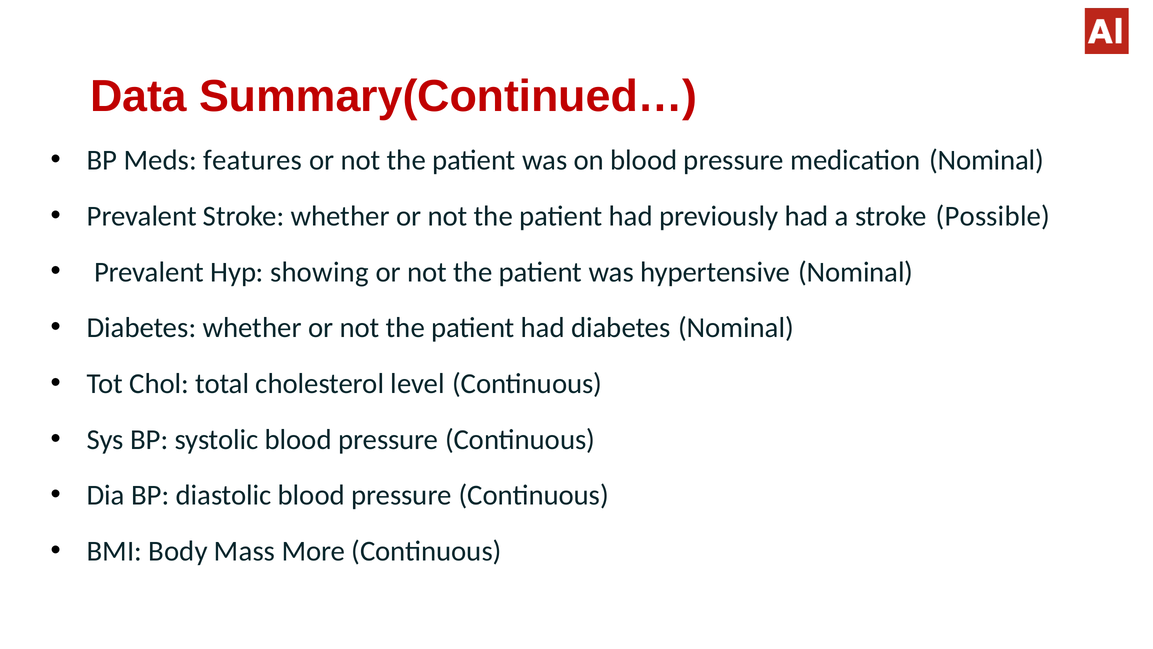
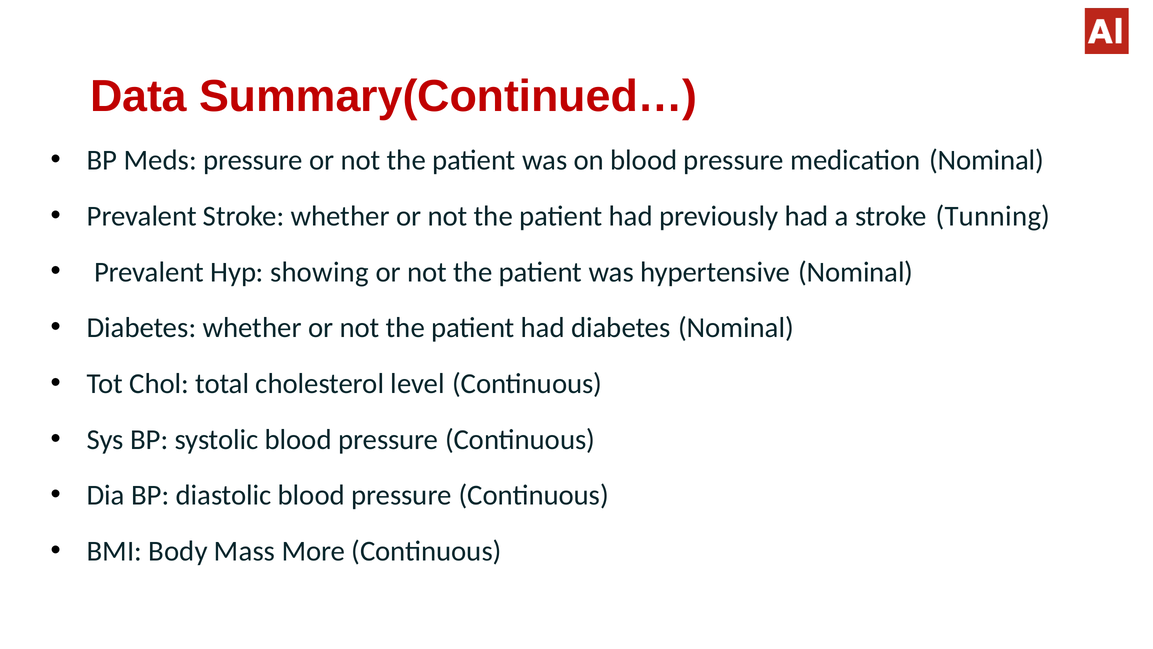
Meds features: features -> pressure
Possible: Possible -> Tunning
